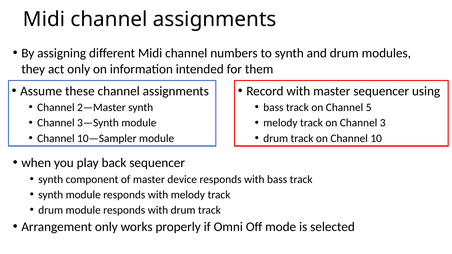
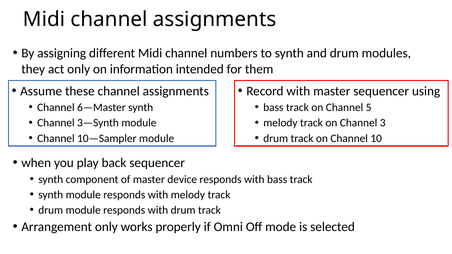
2—Master: 2—Master -> 6—Master
